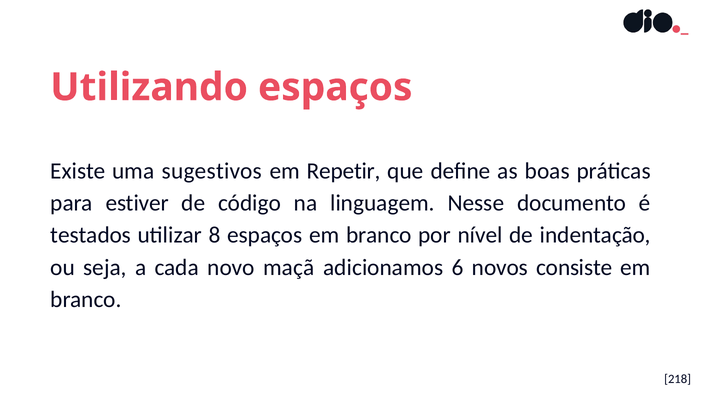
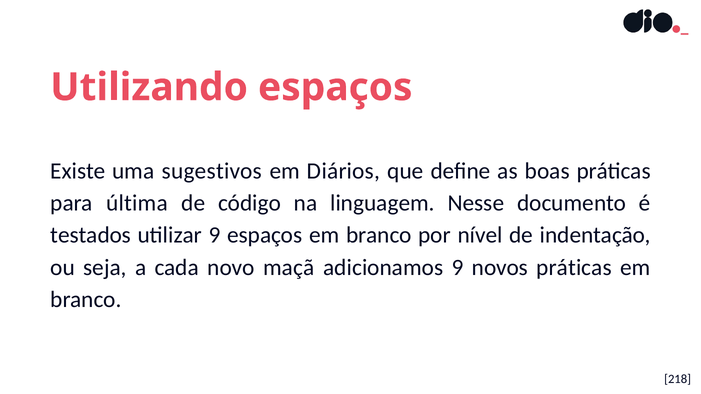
Repetir: Repetir -> Diários
estiver: estiver -> última
utilizar 8: 8 -> 9
adicionamos 6: 6 -> 9
novos consiste: consiste -> práticas
